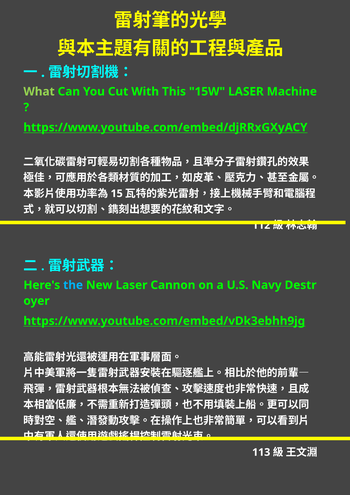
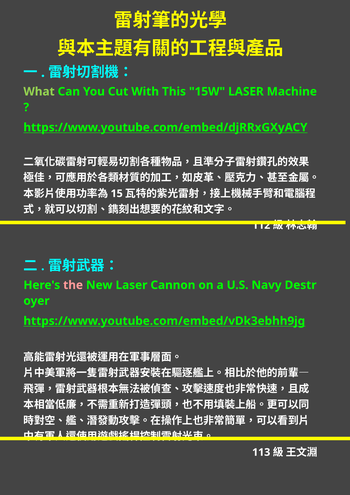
the colour: light blue -> pink
